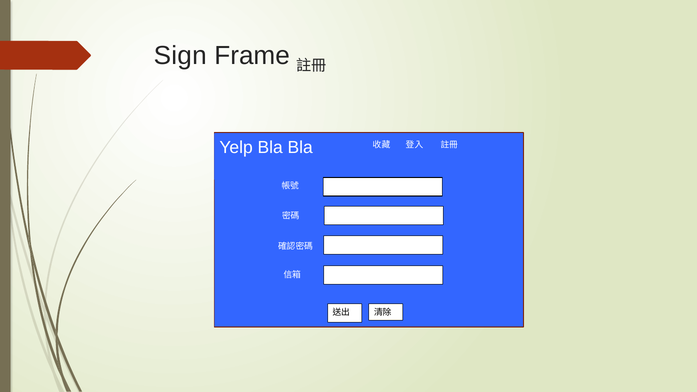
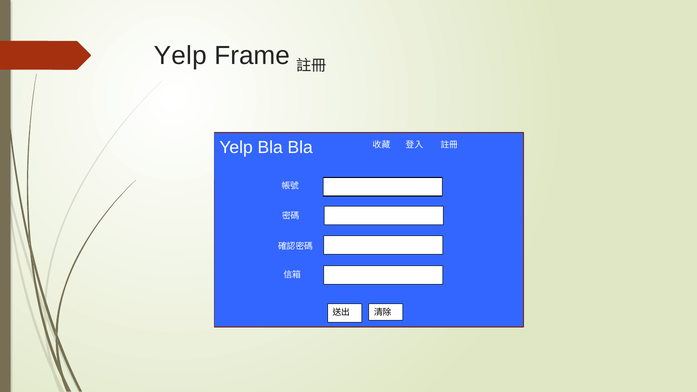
Sign at (180, 56): Sign -> Yelp
